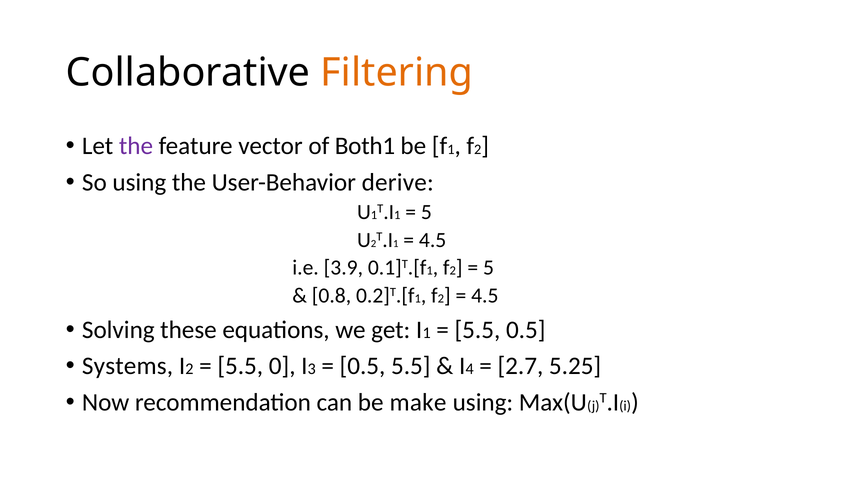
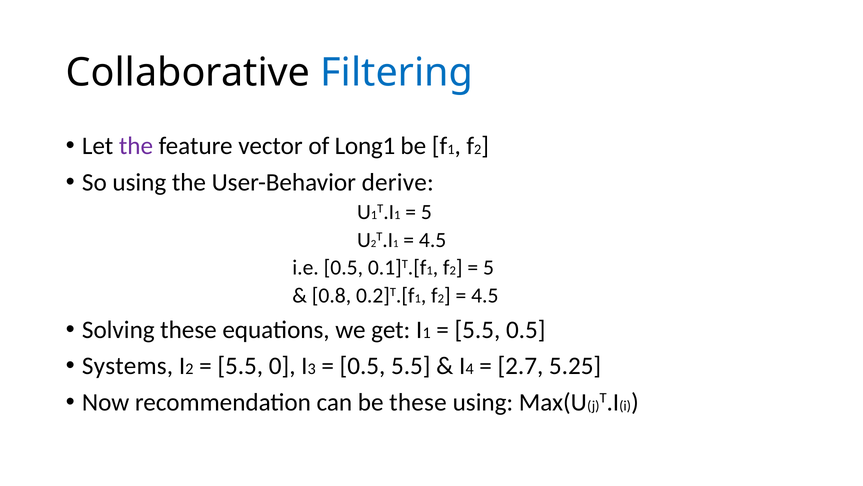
Filtering colour: orange -> blue
Both1: Both1 -> Long1
i.e 3.9: 3.9 -> 0.5
be make: make -> these
